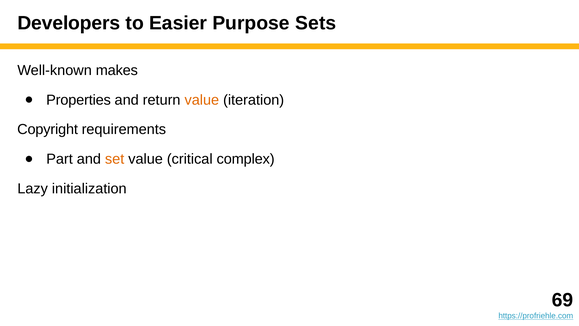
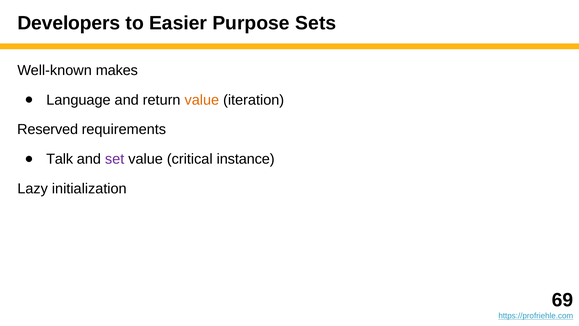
Properties: Properties -> Language
Copyright: Copyright -> Reserved
Part: Part -> Talk
set colour: orange -> purple
complex: complex -> instance
